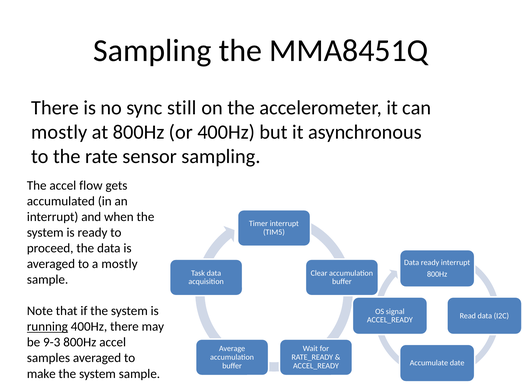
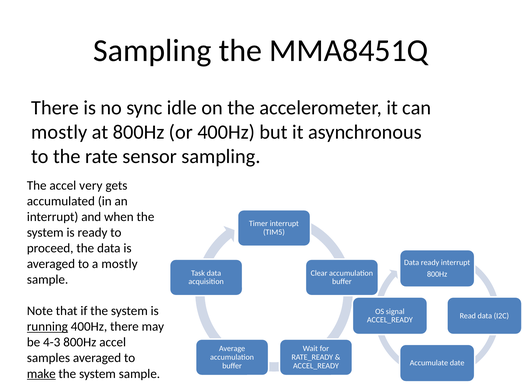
still: still -> idle
flow: flow -> very
9-3: 9-3 -> 4-3
make underline: none -> present
